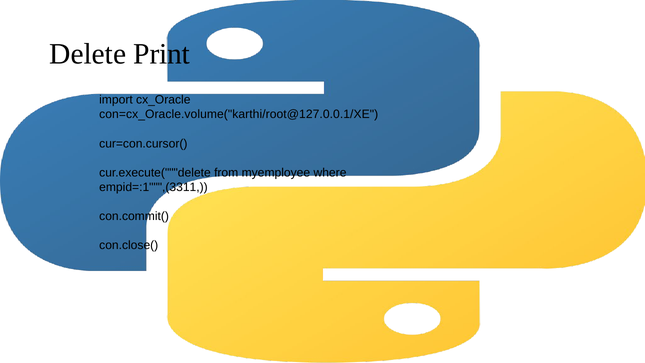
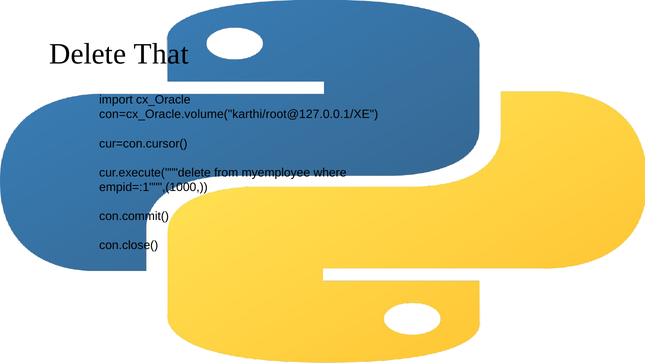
Print: Print -> That
empid=:1""",(3311: empid=:1""",(3311 -> empid=:1""",(1000
